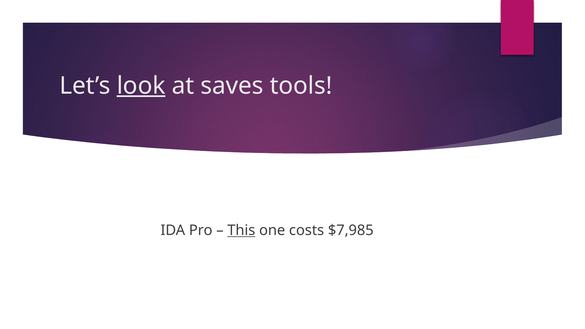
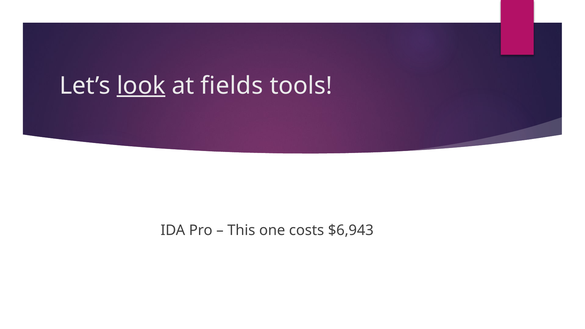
saves: saves -> fields
This underline: present -> none
$7,985: $7,985 -> $6,943
